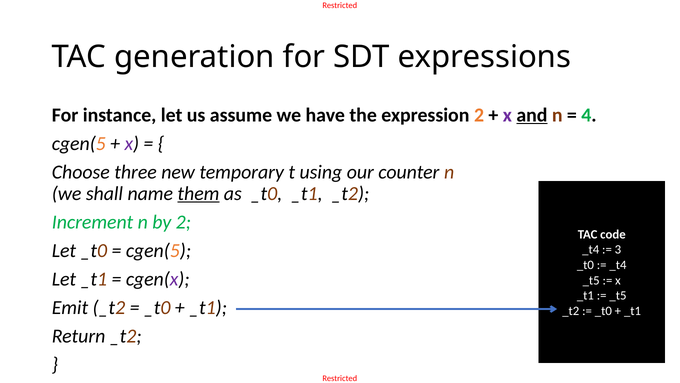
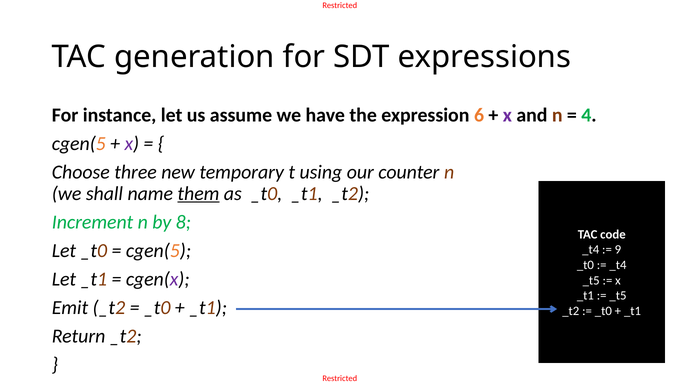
expression 2: 2 -> 6
and underline: present -> none
by 2: 2 -> 8
3: 3 -> 9
